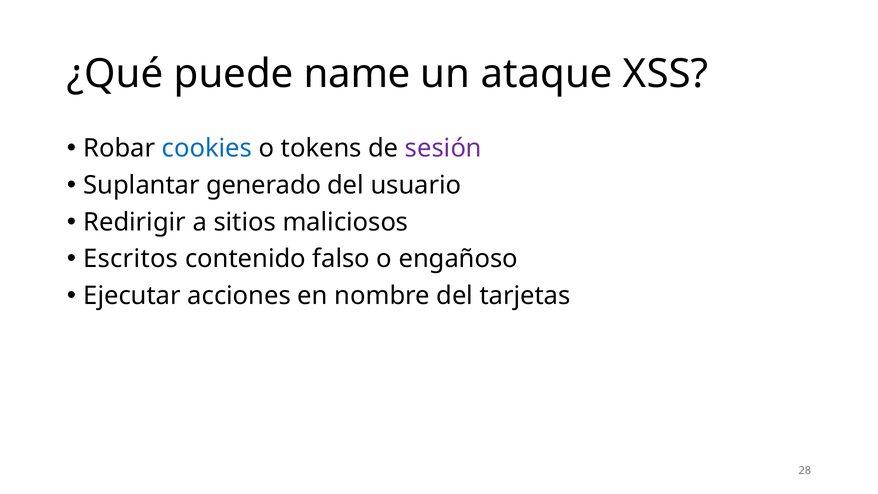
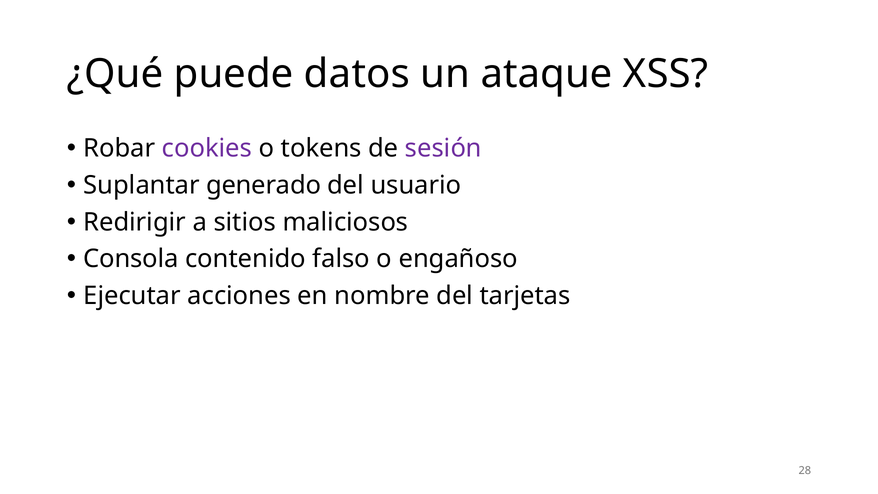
name: name -> datos
cookies colour: blue -> purple
Escritos: Escritos -> Consola
